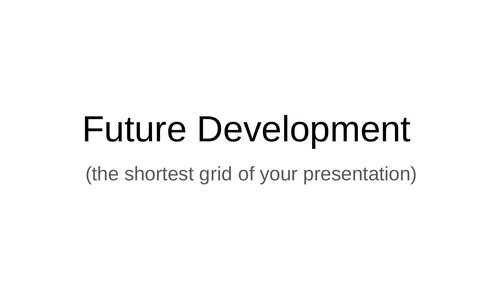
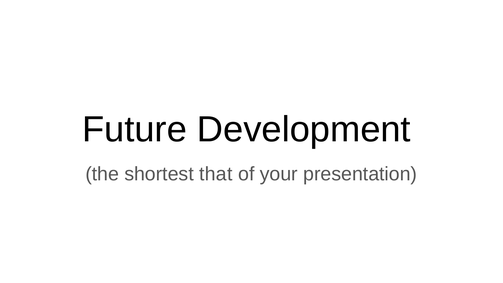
grid: grid -> that
